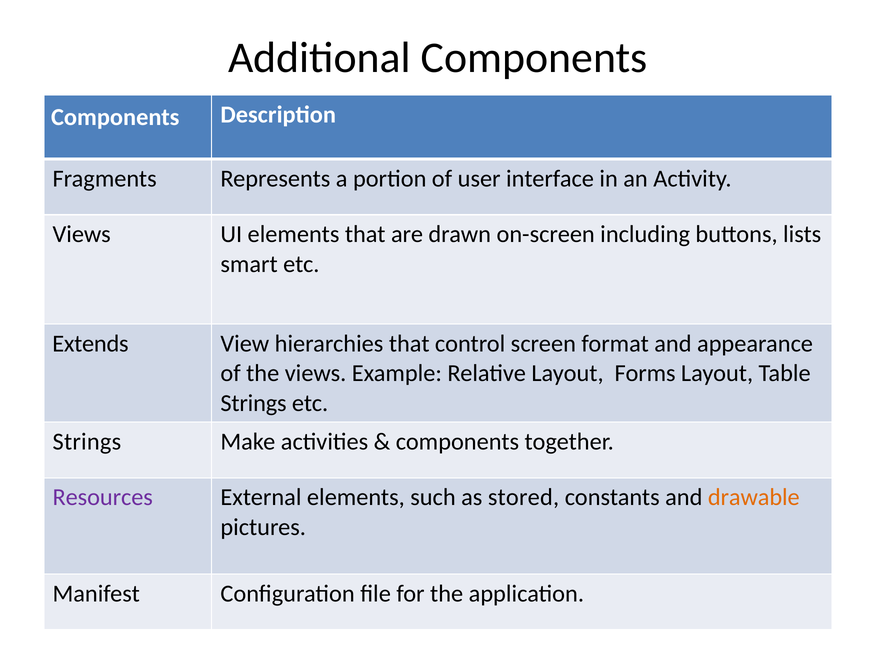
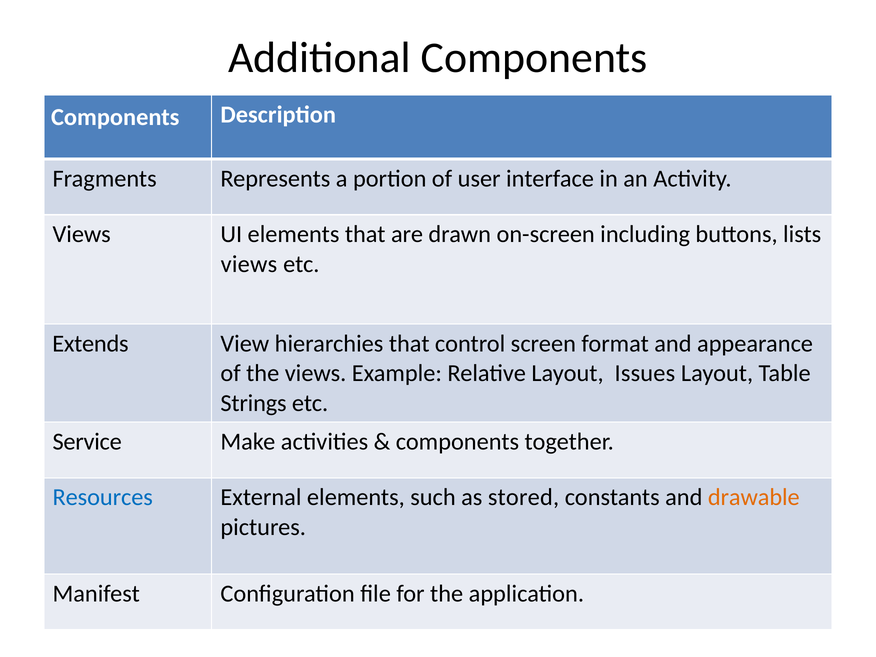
smart at (249, 264): smart -> views
Forms: Forms -> Issues
Strings at (87, 442): Strings -> Service
Resources colour: purple -> blue
